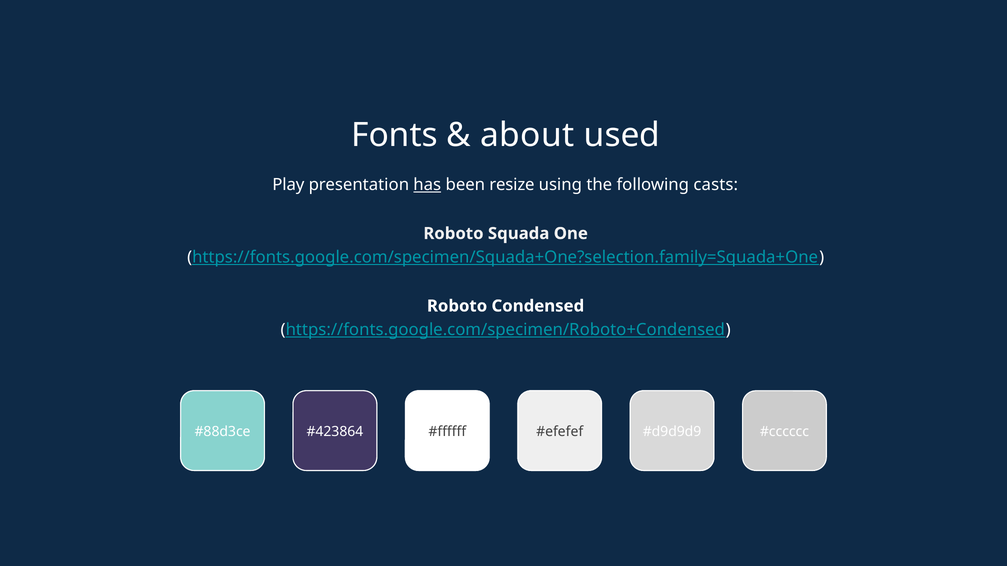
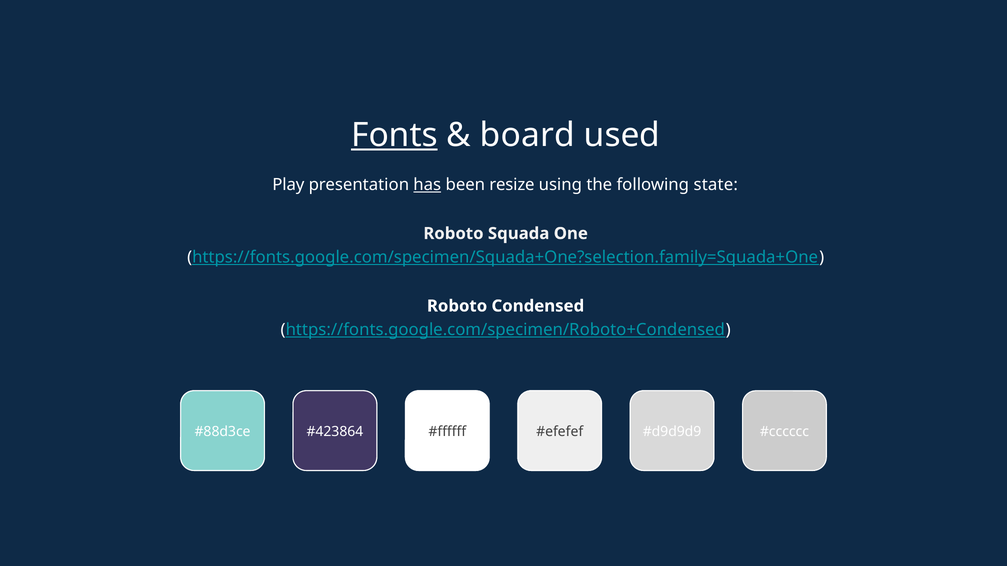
Fonts underline: none -> present
about: about -> board
casts: casts -> state
